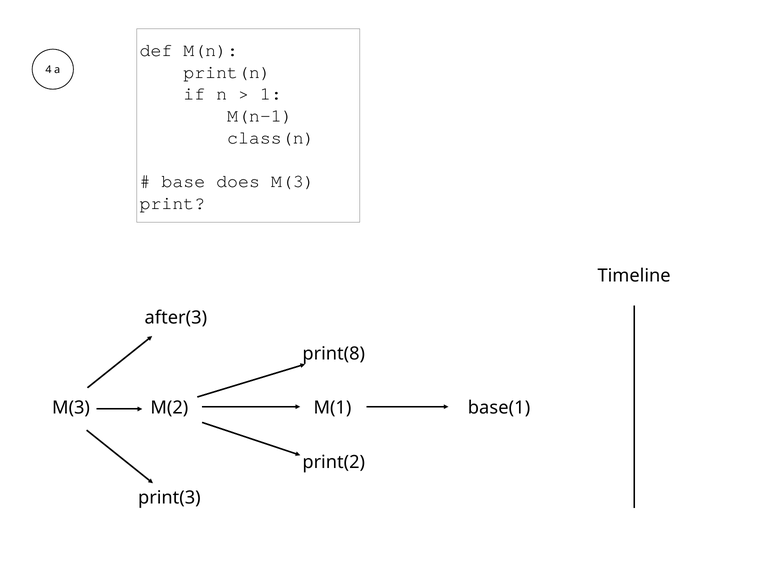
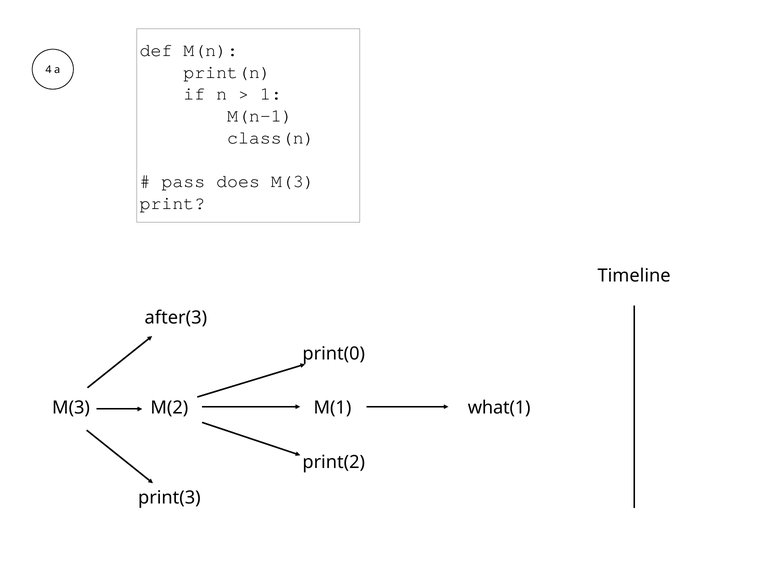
base: base -> pass
print(8: print(8 -> print(0
base(1: base(1 -> what(1
